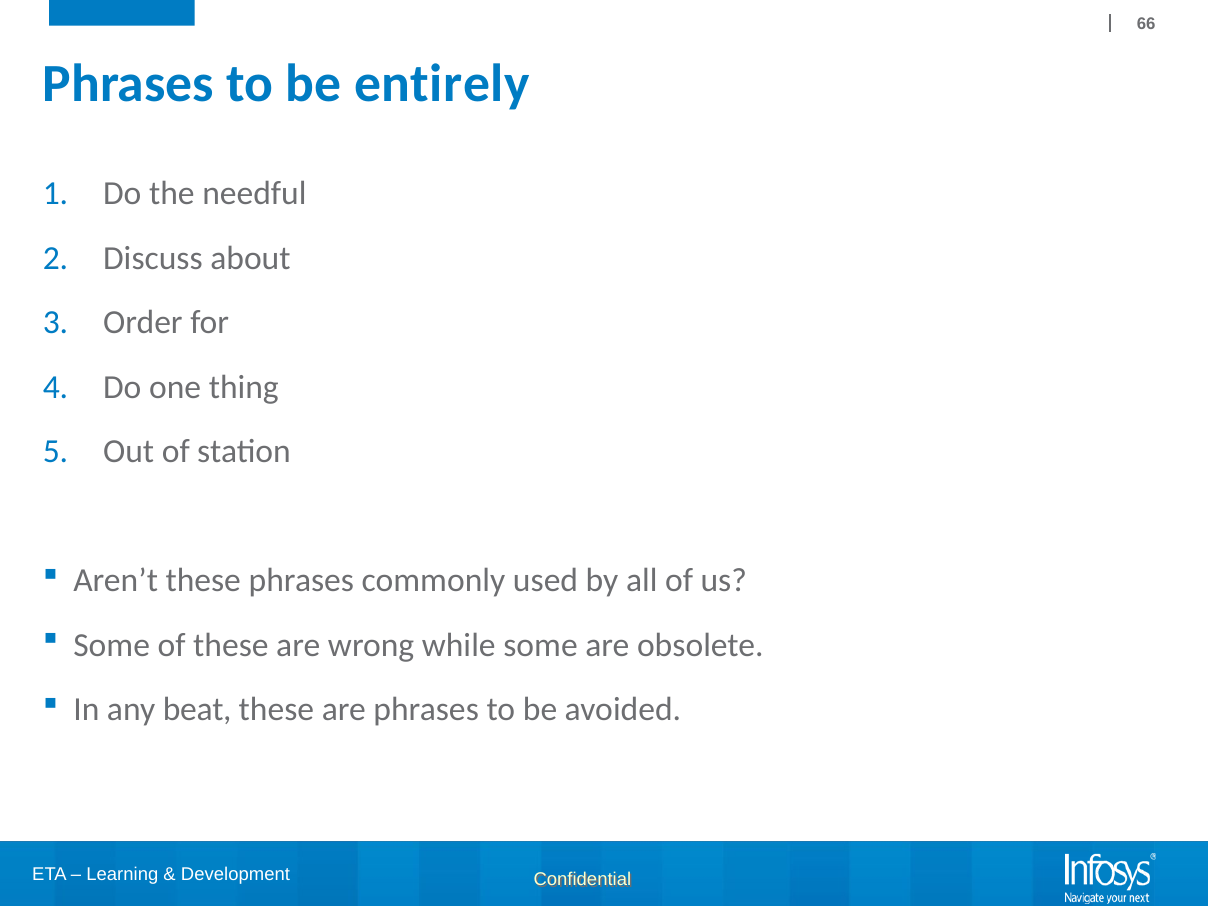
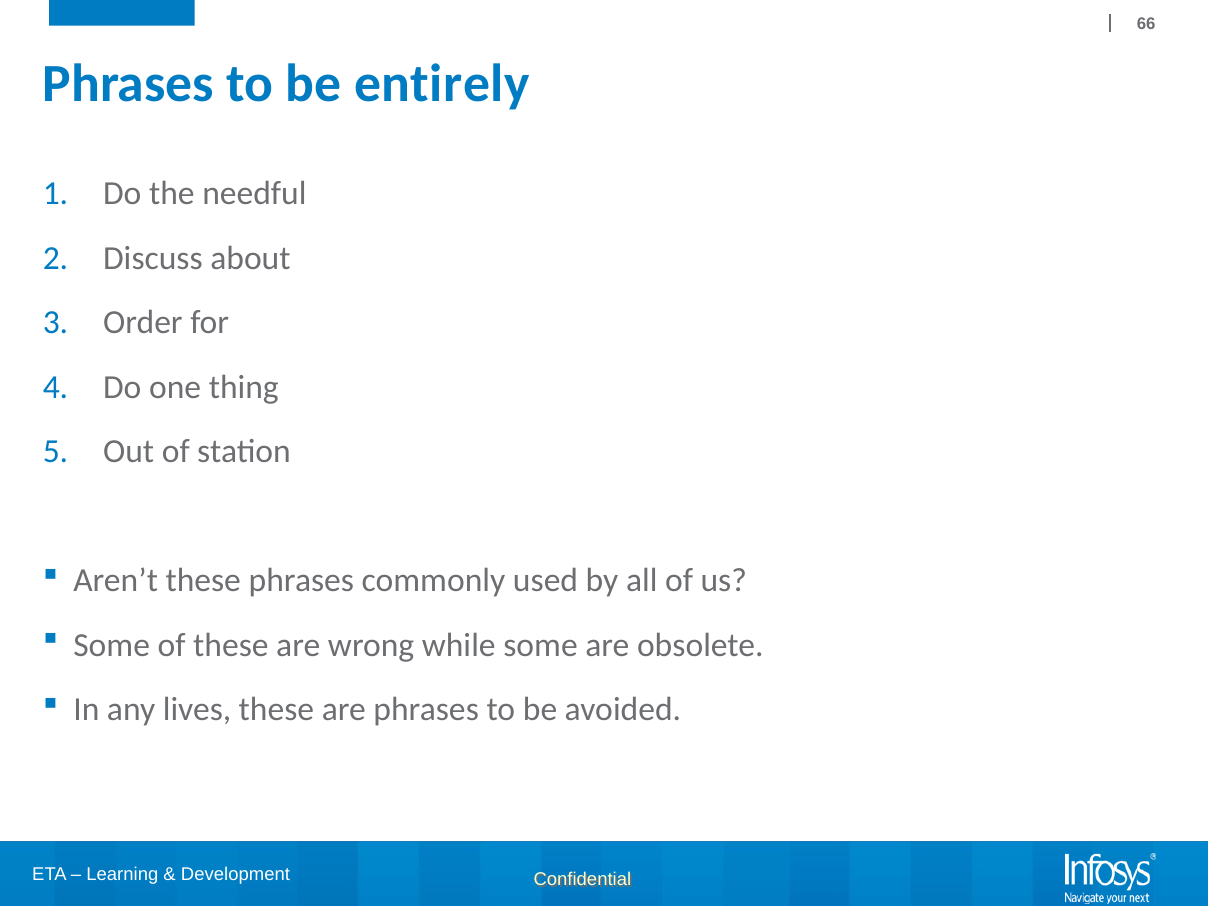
beat: beat -> lives
